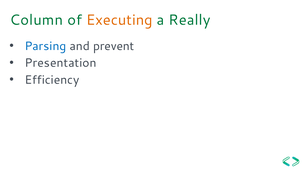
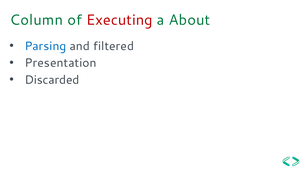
Executing colour: orange -> red
Really: Really -> About
prevent: prevent -> filtered
Efficiency: Efficiency -> Discarded
